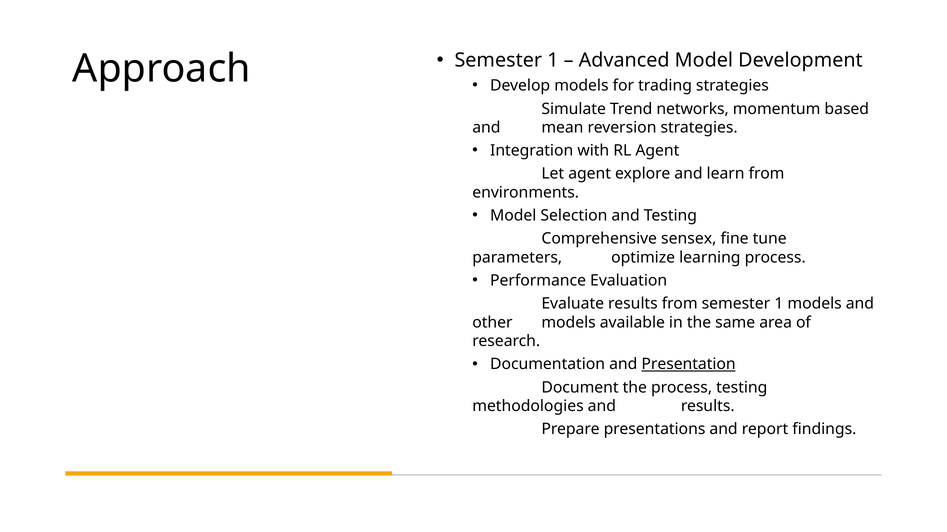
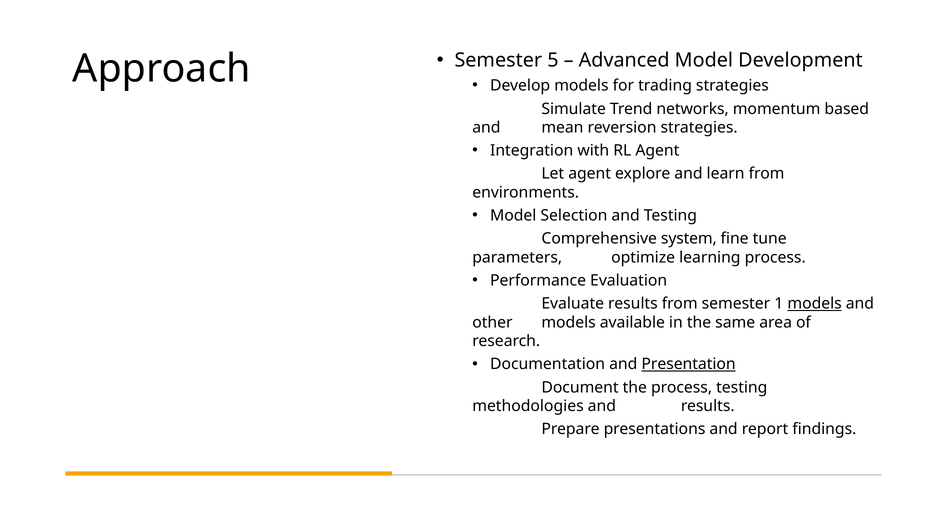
1 at (553, 61): 1 -> 5
sensex: sensex -> system
models at (815, 304) underline: none -> present
